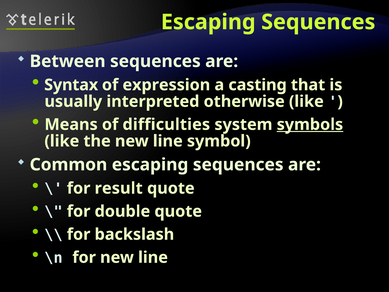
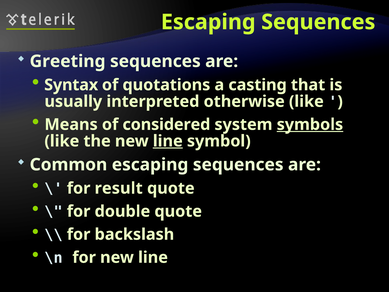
Between: Between -> Greeting
expression: expression -> quotations
difficulties: difficulties -> considered
line at (168, 141) underline: none -> present
